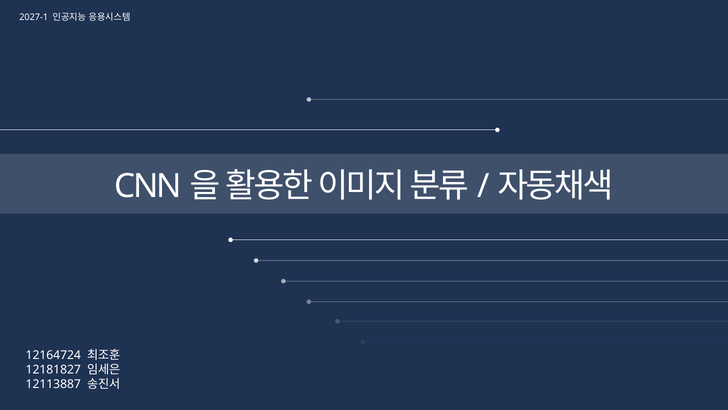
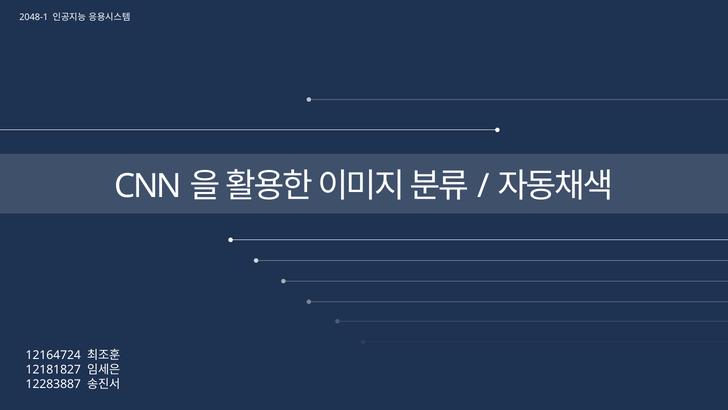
2027-1: 2027-1 -> 2048-1
12113887: 12113887 -> 12283887
